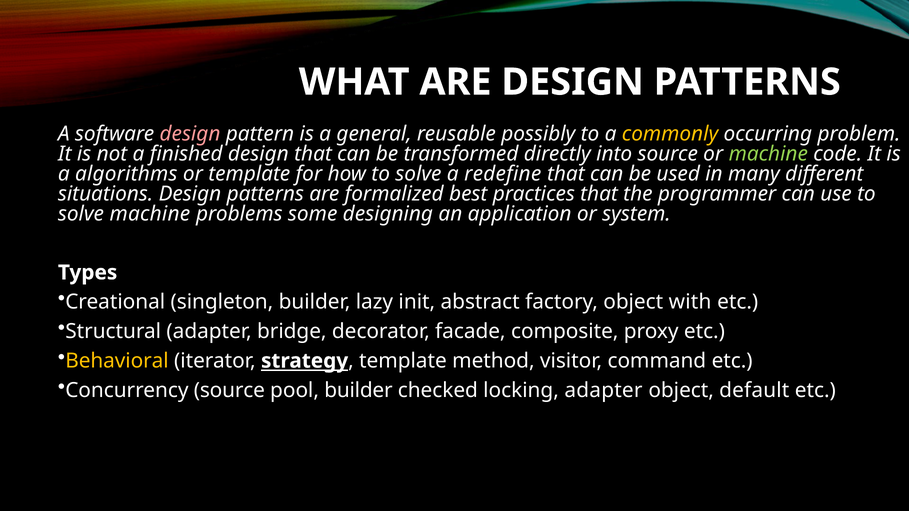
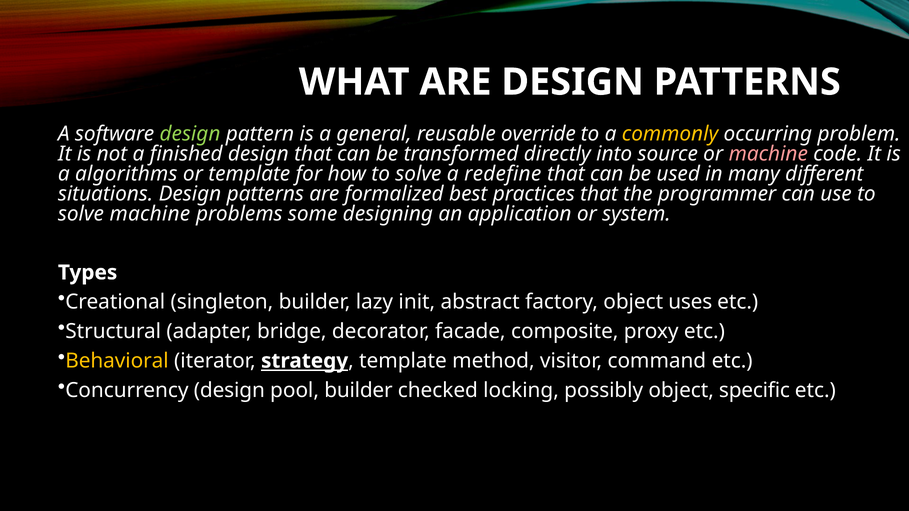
design at (190, 134) colour: pink -> light green
possibly: possibly -> override
machine at (768, 154) colour: light green -> pink
with: with -> uses
Concurrency source: source -> design
locking adapter: adapter -> possibly
default: default -> specific
